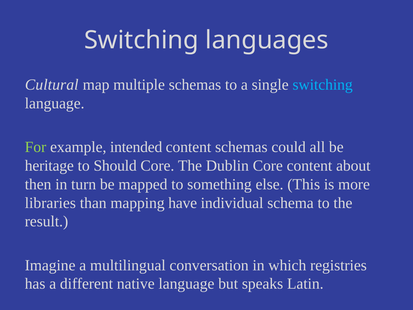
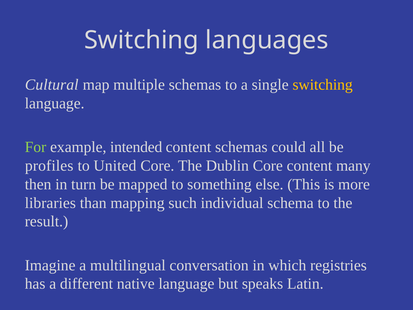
switching at (323, 85) colour: light blue -> yellow
heritage: heritage -> profiles
Should: Should -> United
about: about -> many
have: have -> such
